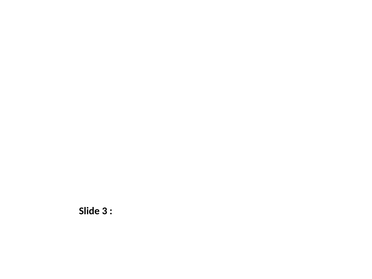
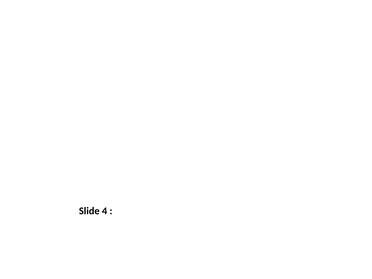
3: 3 -> 4
